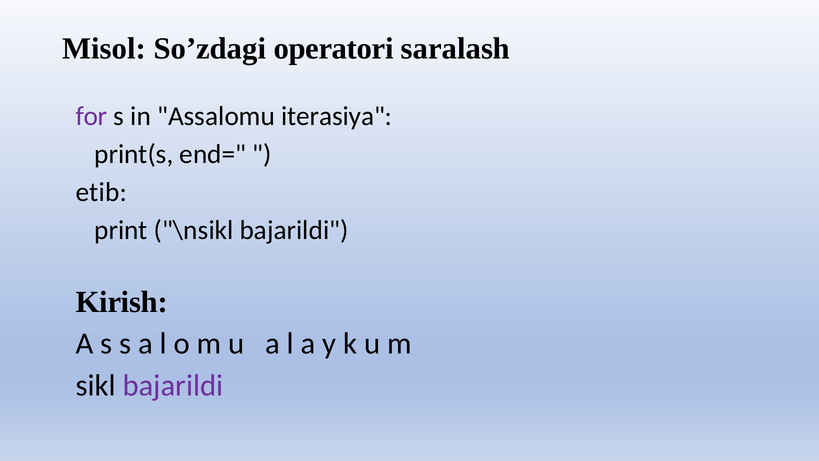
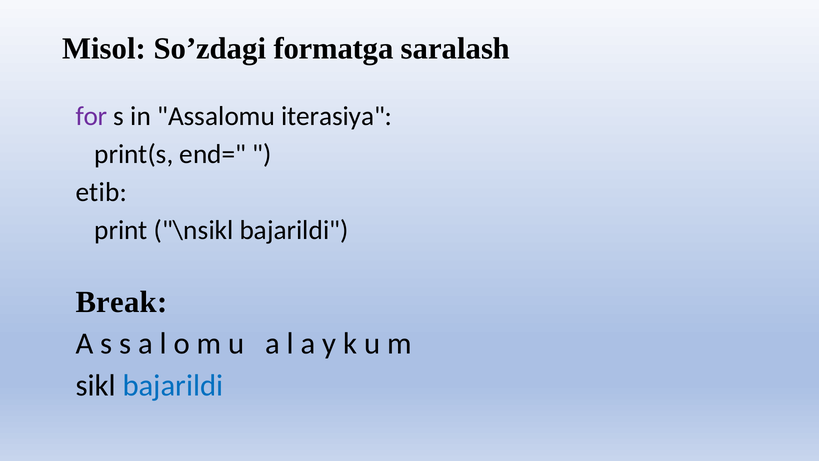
operatori: operatori -> formatga
Kirish: Kirish -> Break
bajarildi at (173, 385) colour: purple -> blue
